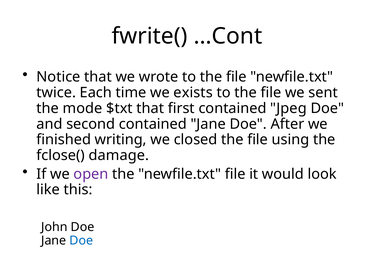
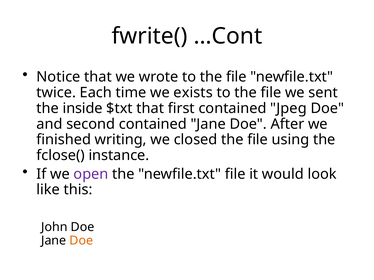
mode: mode -> inside
damage: damage -> instance
Doe at (81, 241) colour: blue -> orange
